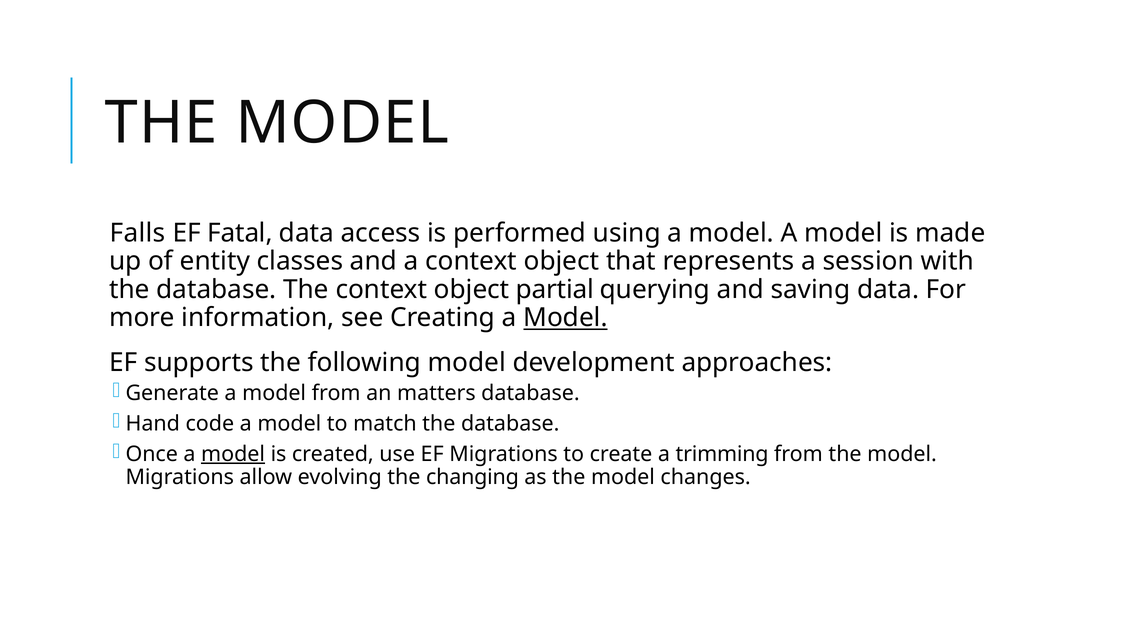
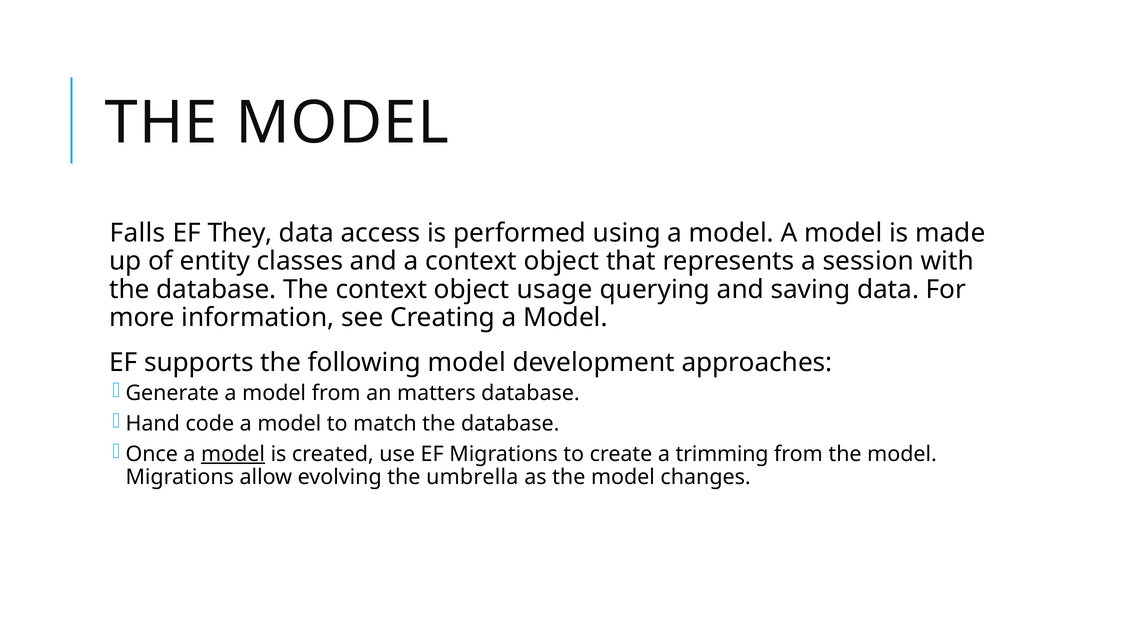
Fatal: Fatal -> They
partial: partial -> usage
Model at (566, 318) underline: present -> none
changing: changing -> umbrella
